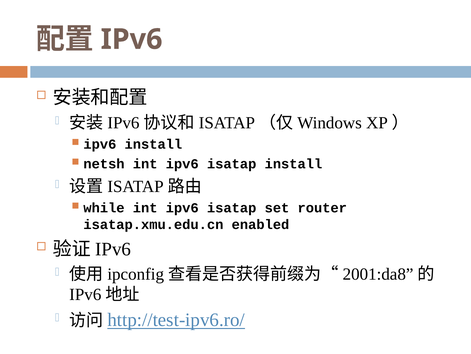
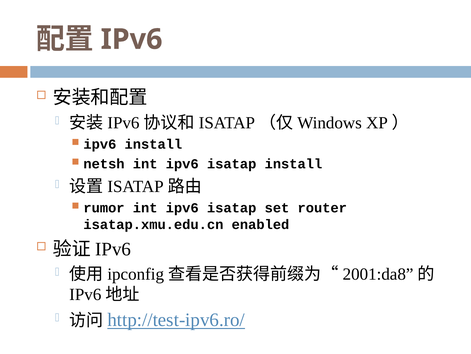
while: while -> rumor
